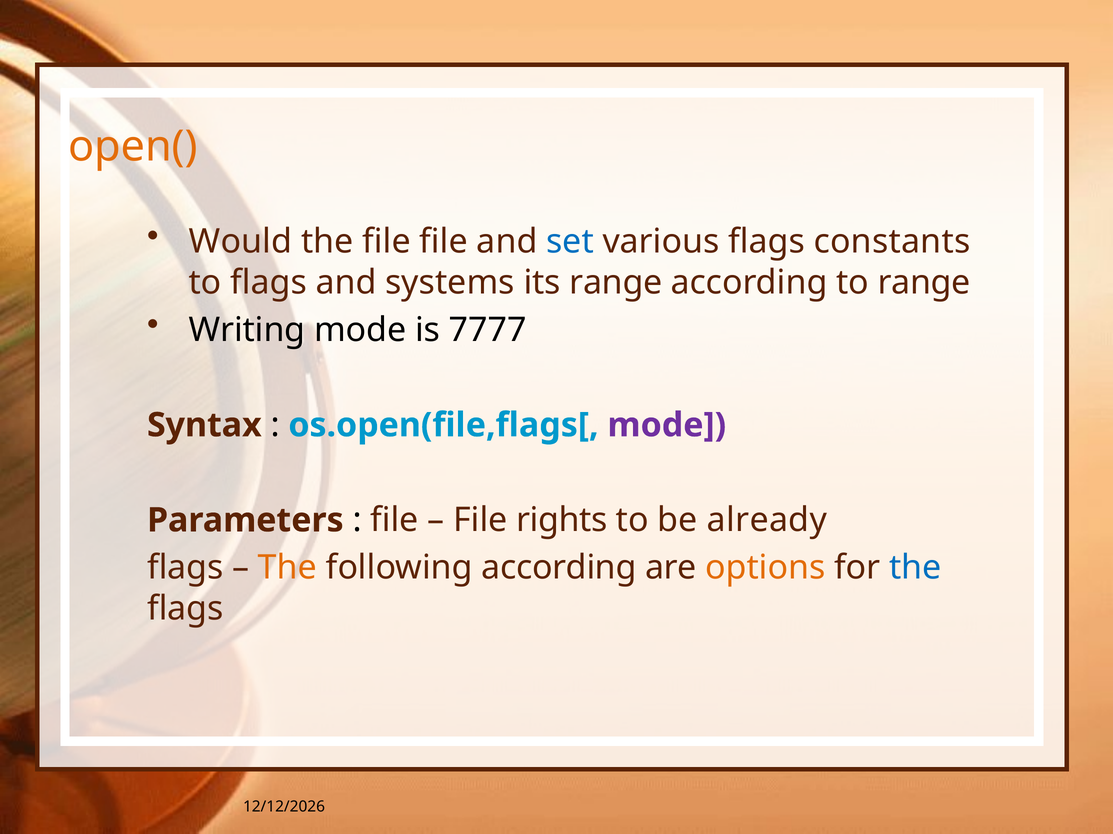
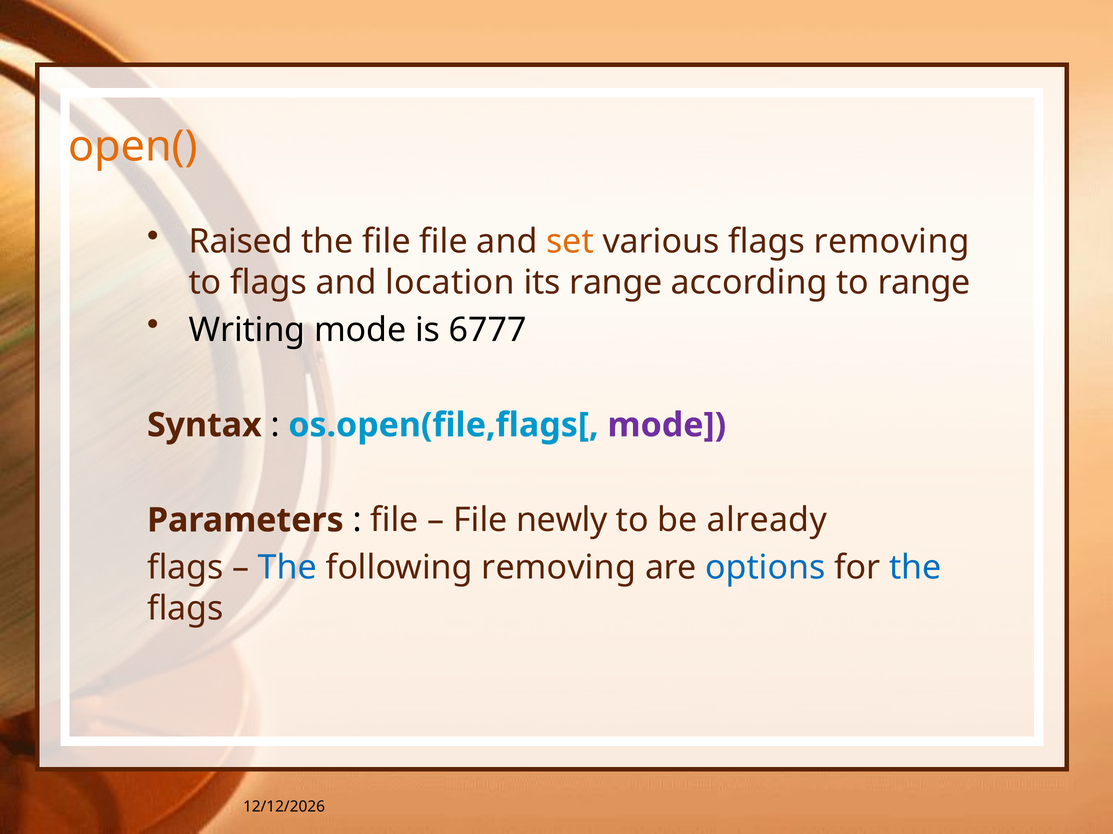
Would: Would -> Raised
set colour: blue -> orange
flags constants: constants -> removing
systems: systems -> location
7777: 7777 -> 6777
rights: rights -> newly
The at (288, 568) colour: orange -> blue
following according: according -> removing
options colour: orange -> blue
